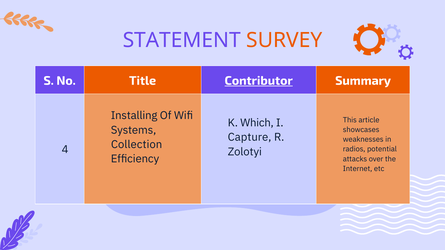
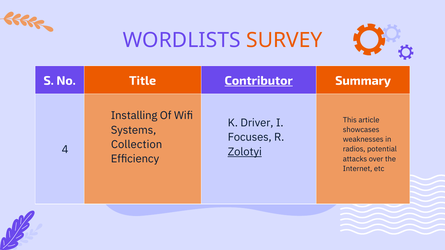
STATEMENT: STATEMENT -> WORDLISTS
Which: Which -> Driver
Capture: Capture -> Focuses
Zolotyi underline: none -> present
